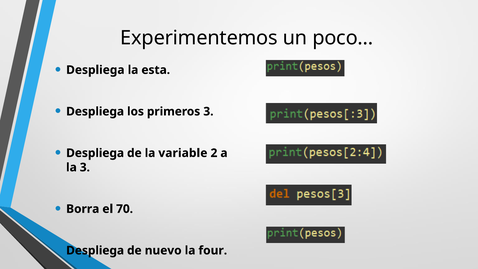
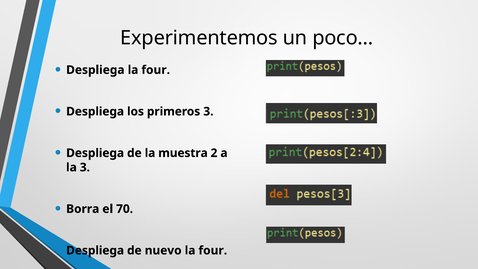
Despliega la esta: esta -> four
variable: variable -> muestra
